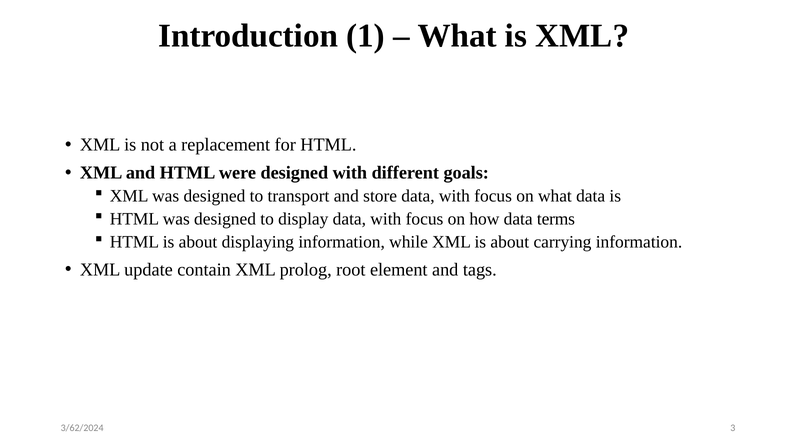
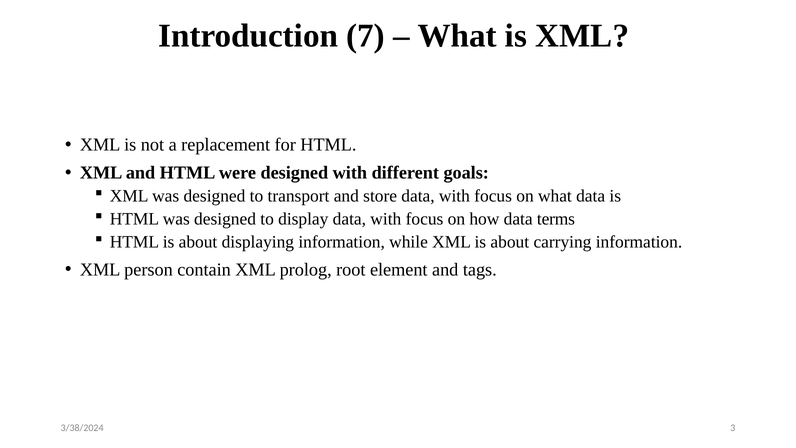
1: 1 -> 7
update: update -> person
3/62/2024: 3/62/2024 -> 3/38/2024
